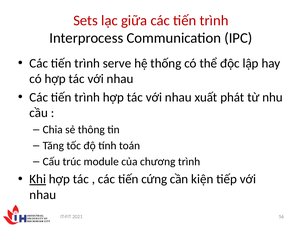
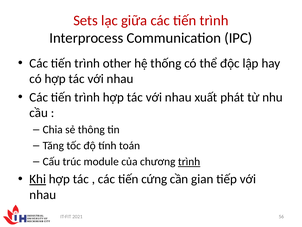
serve: serve -> other
trình at (189, 161) underline: none -> present
kiện: kiện -> gian
